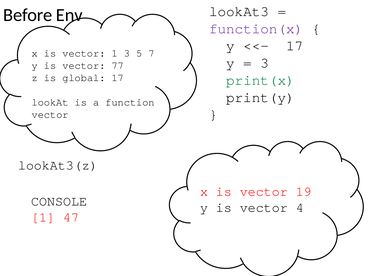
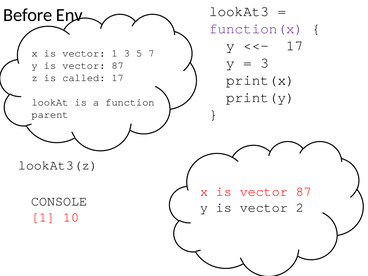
y is vector 77: 77 -> 87
global: global -> called
print(x colour: green -> black
vector at (50, 115): vector -> parent
x is vector 19: 19 -> 87
4: 4 -> 2
47: 47 -> 10
